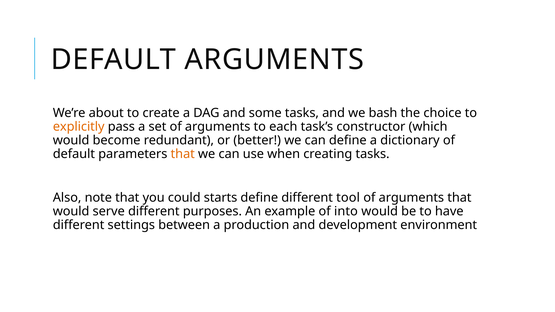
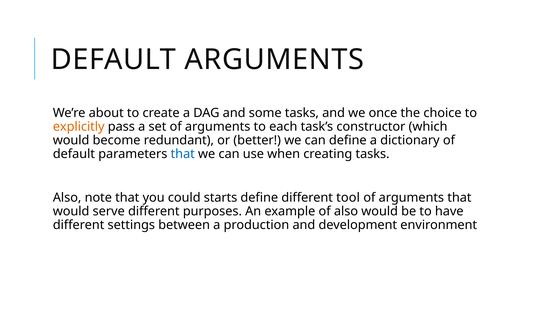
bash: bash -> once
that at (183, 154) colour: orange -> blue
of into: into -> also
